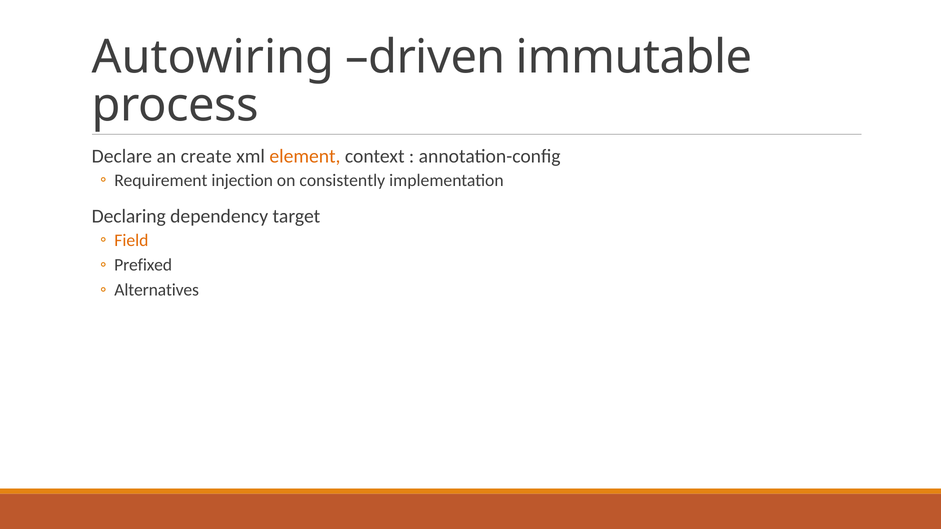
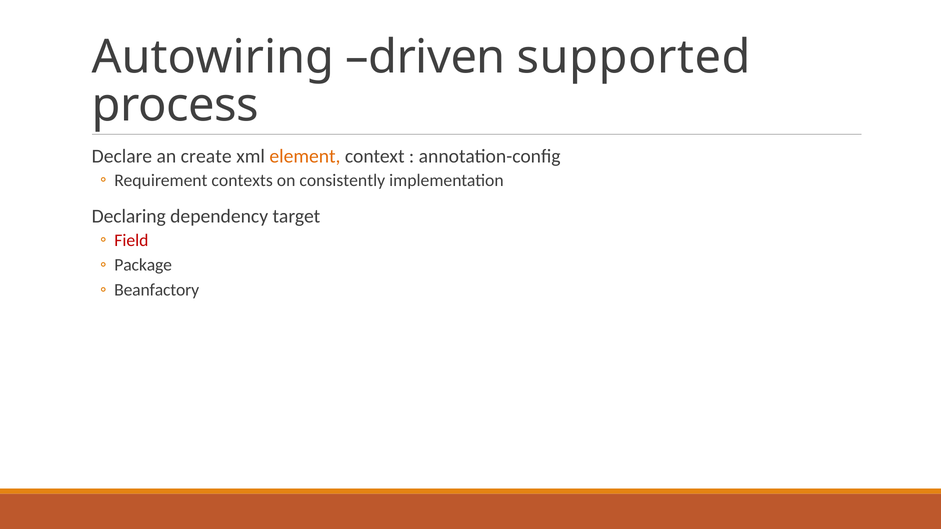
immutable: immutable -> supported
injection: injection -> contexts
Field colour: orange -> red
Prefixed: Prefixed -> Package
Alternatives: Alternatives -> Beanfactory
